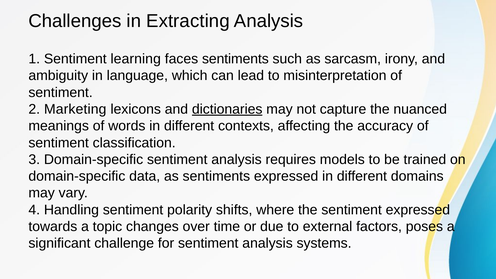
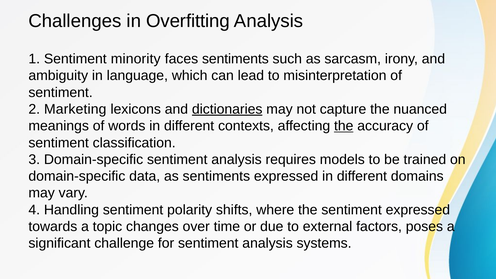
Extracting: Extracting -> Overfitting
learning: learning -> minority
the at (344, 126) underline: none -> present
